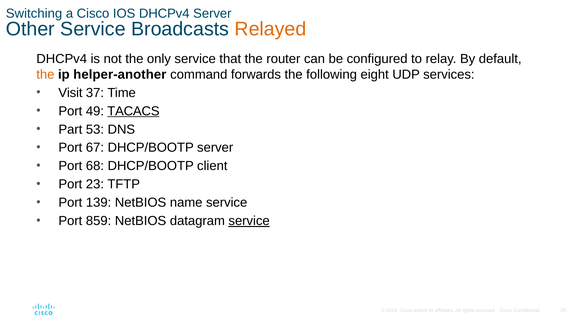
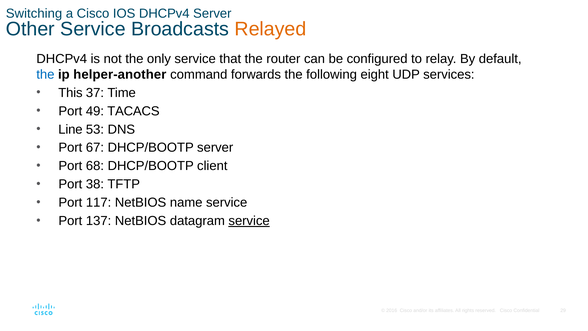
the at (45, 74) colour: orange -> blue
Visit: Visit -> This
TACACS underline: present -> none
Part: Part -> Line
23: 23 -> 38
139: 139 -> 117
859: 859 -> 137
